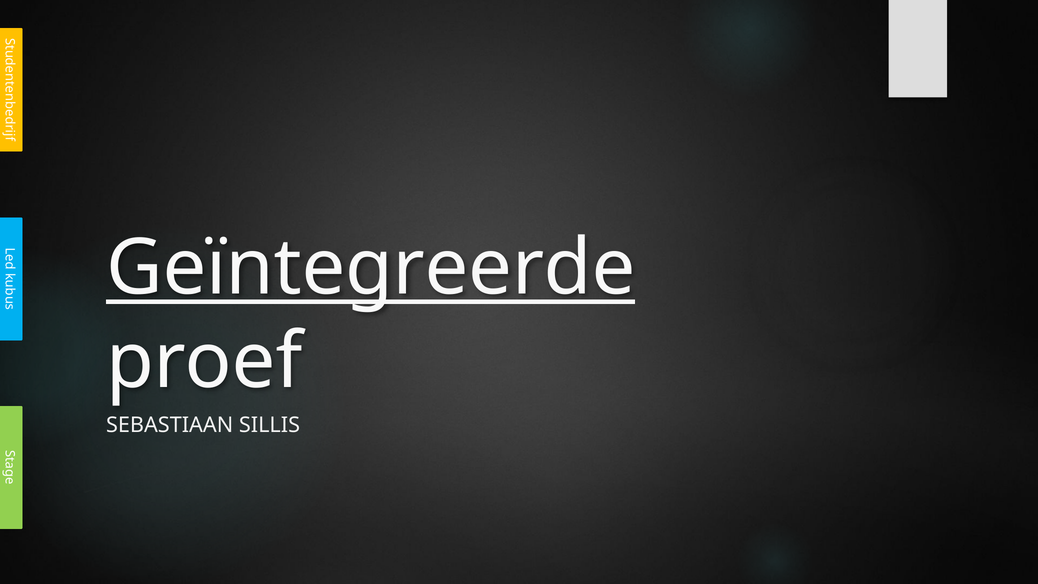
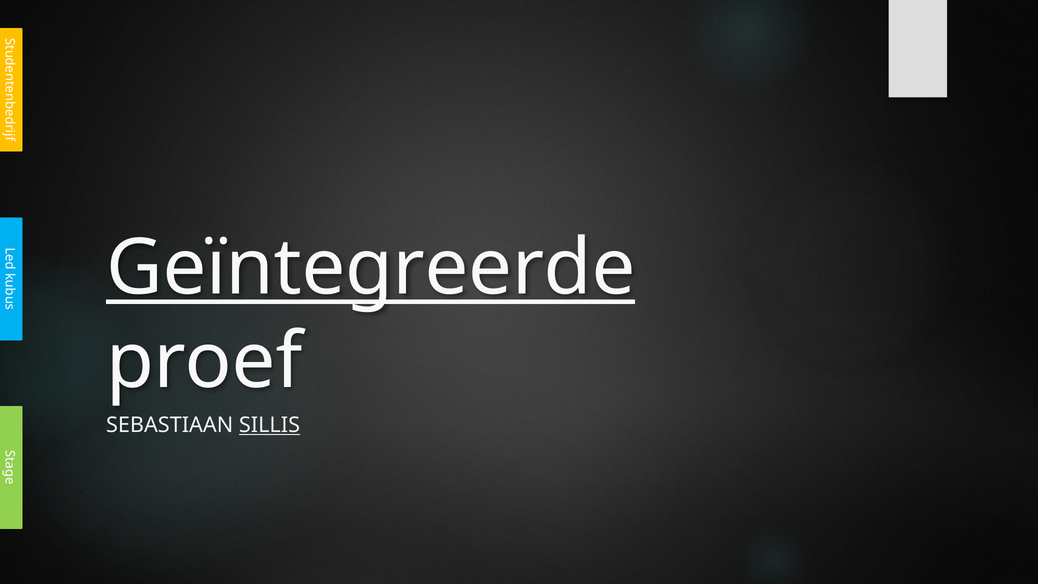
SILLIS underline: none -> present
